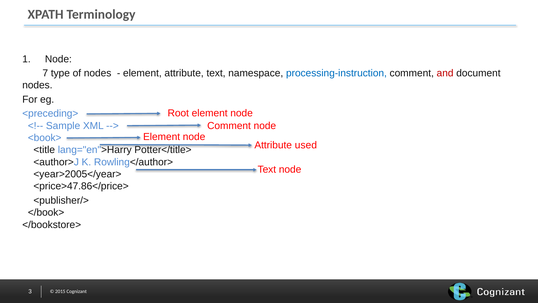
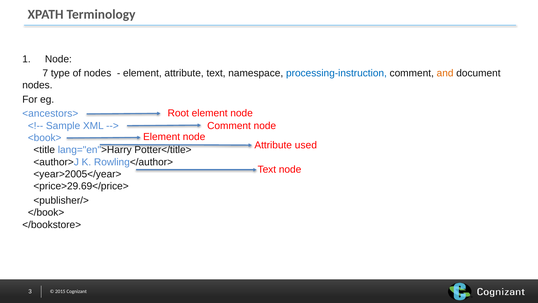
and colour: red -> orange
<preceding>: <preceding> -> <ancestors>
<price>47.86</price>: <price>47.86</price> -> <price>29.69</price>
